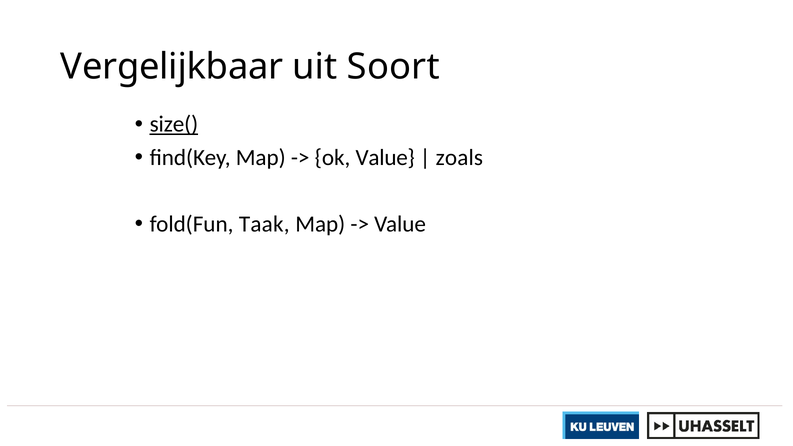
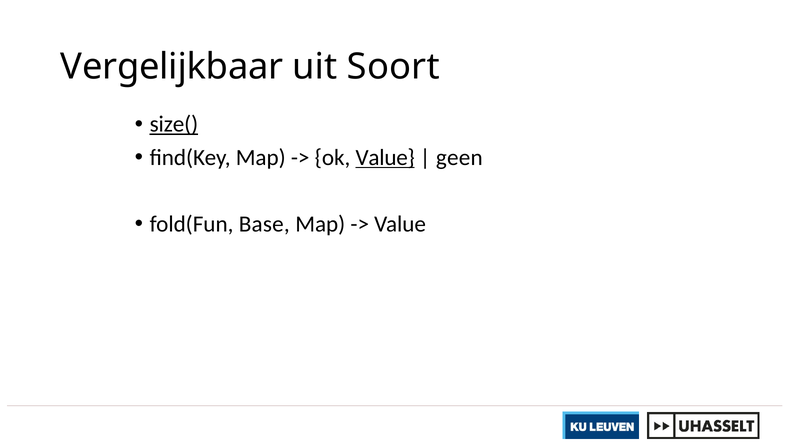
Value at (385, 158) underline: none -> present
zoals: zoals -> geen
Taak: Taak -> Base
